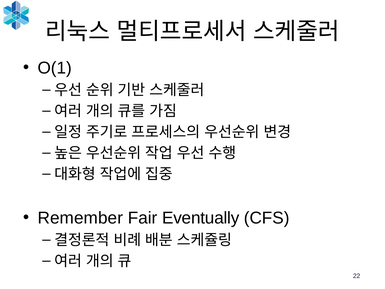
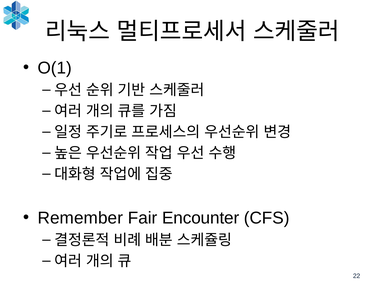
Eventually: Eventually -> Encounter
